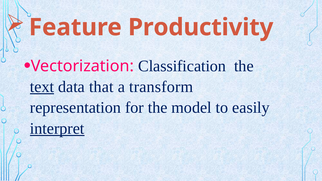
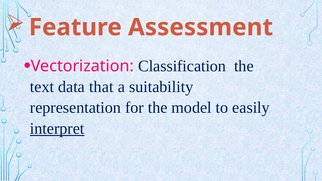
Productivity: Productivity -> Assessment
text underline: present -> none
transform: transform -> suitability
